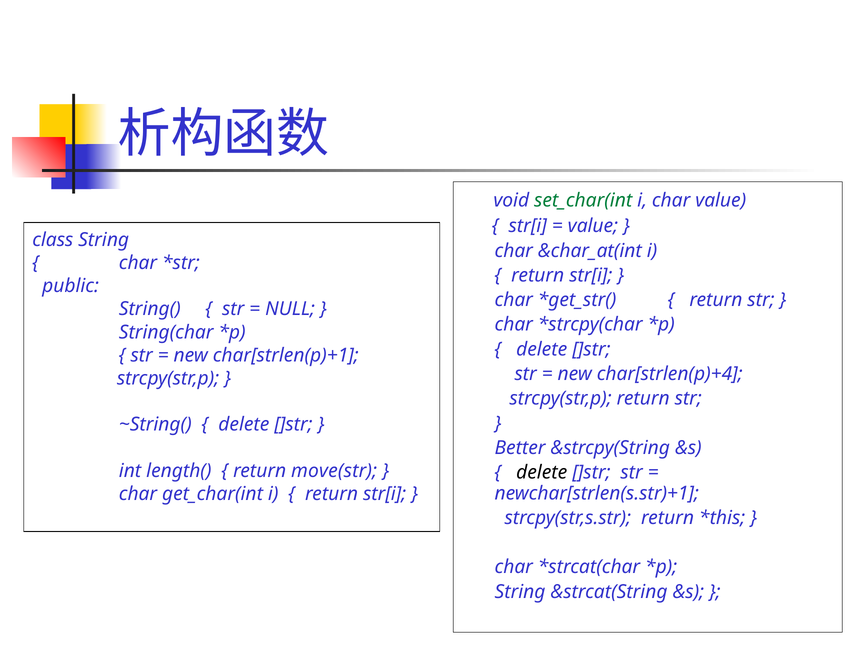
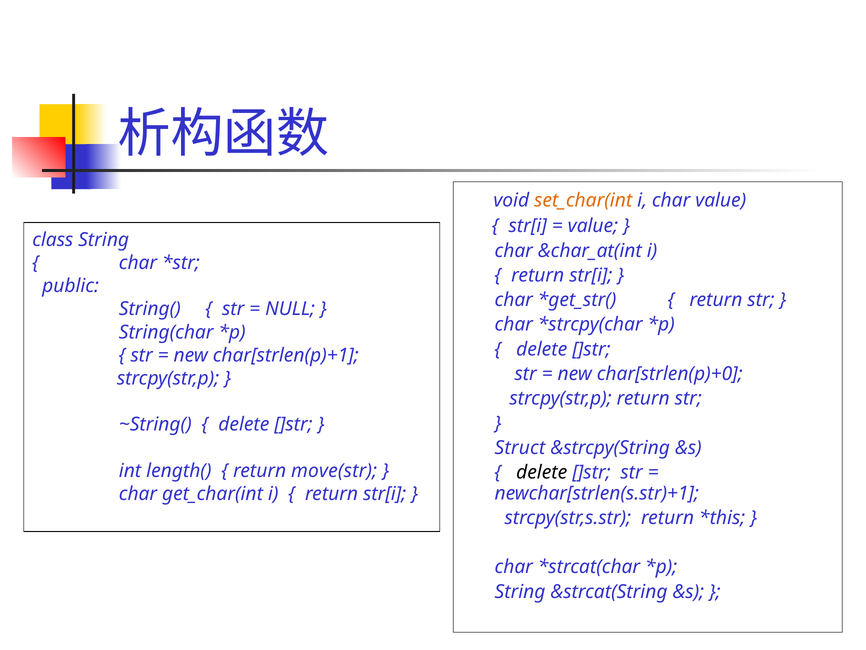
set_char(int colour: green -> orange
char[strlen(p)+4: char[strlen(p)+4 -> char[strlen(p)+0
Better: Better -> Struct
